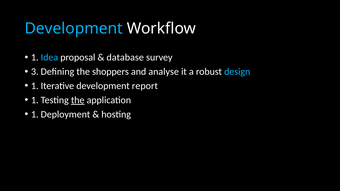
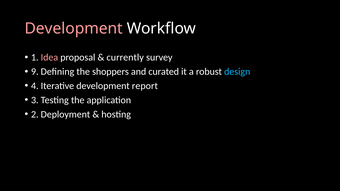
Development at (74, 29) colour: light blue -> pink
Idea colour: light blue -> pink
database: database -> currently
3: 3 -> 9
analyse: analyse -> curated
1 at (35, 86): 1 -> 4
1 at (35, 100): 1 -> 3
the at (78, 100) underline: present -> none
1 at (35, 114): 1 -> 2
